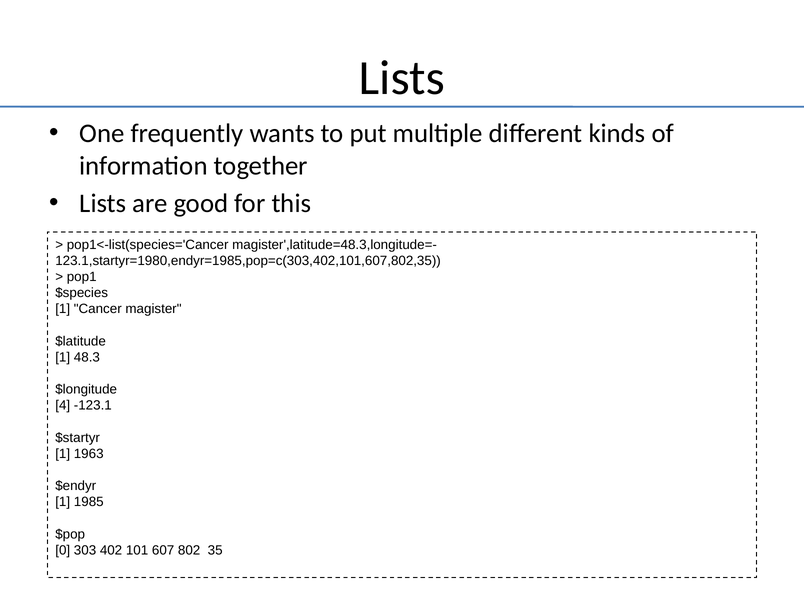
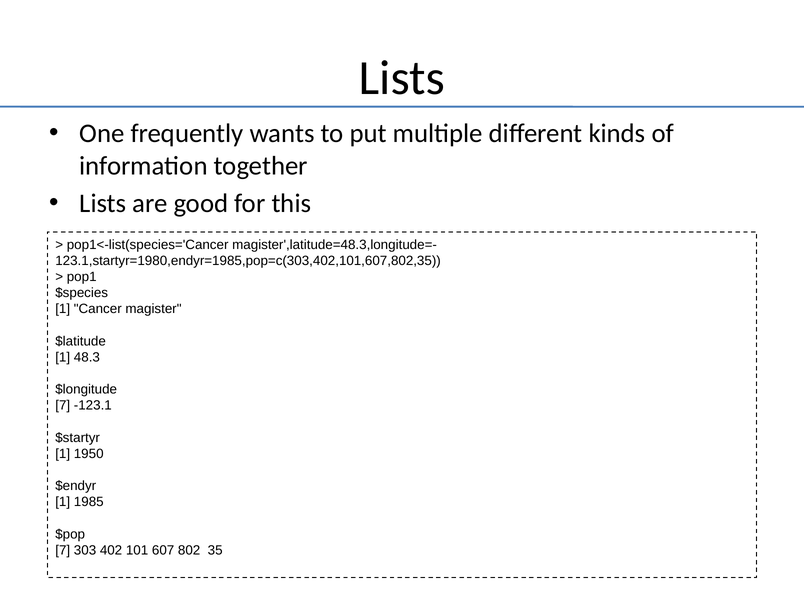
4 at (63, 406): 4 -> 7
1963: 1963 -> 1950
0 at (63, 550): 0 -> 7
